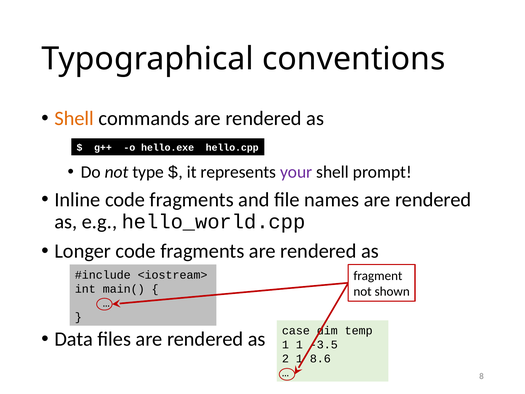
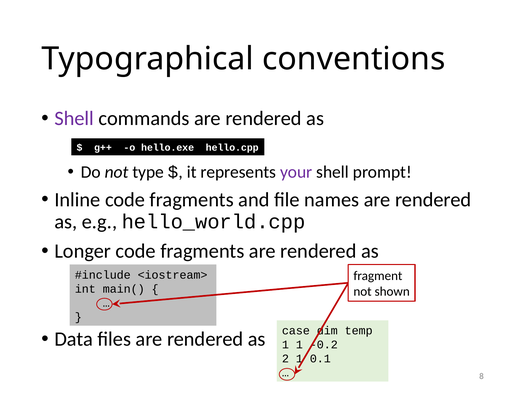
Shell at (74, 118) colour: orange -> purple
-3.5: -3.5 -> -0.2
8.6: 8.6 -> 0.1
